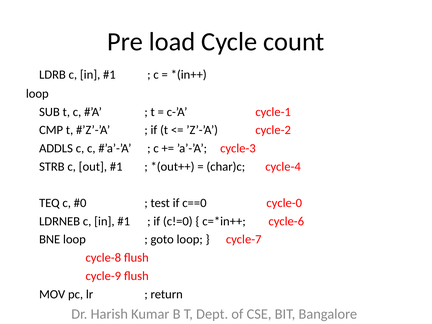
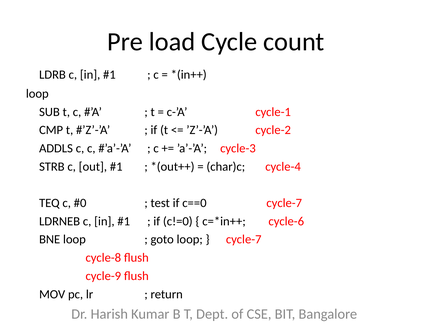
c==0 cycle-0: cycle-0 -> cycle-7
